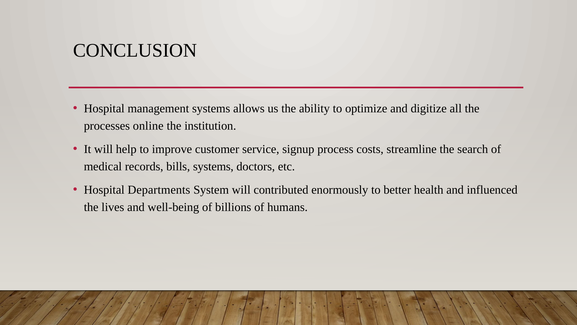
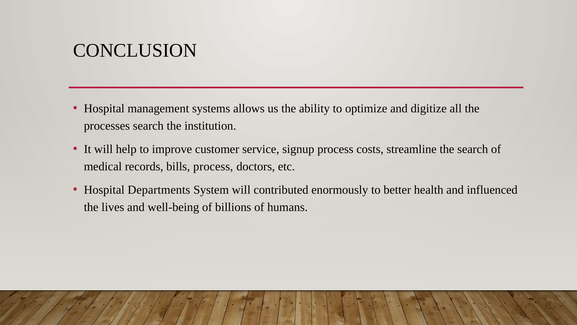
processes online: online -> search
bills systems: systems -> process
